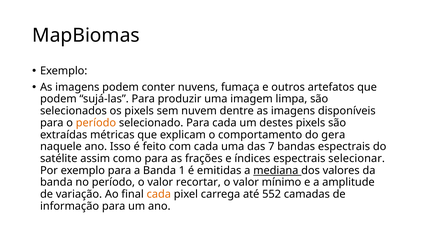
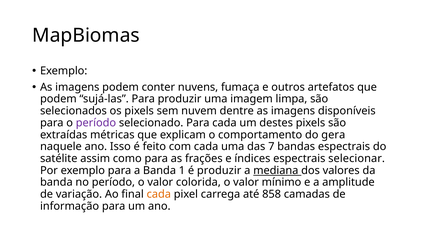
período at (96, 122) colour: orange -> purple
é emitidas: emitidas -> produzir
recortar: recortar -> colorida
552: 552 -> 858
